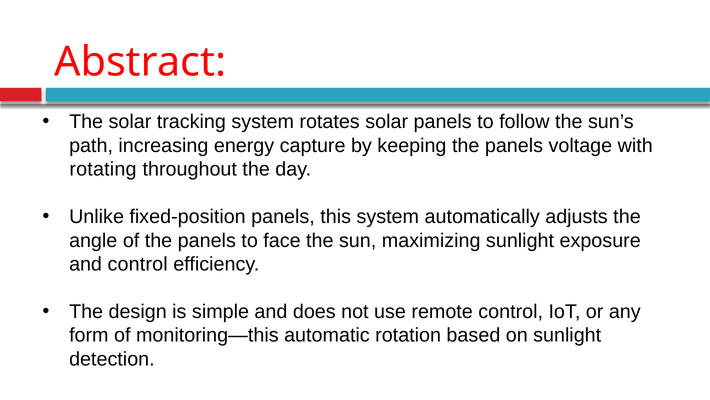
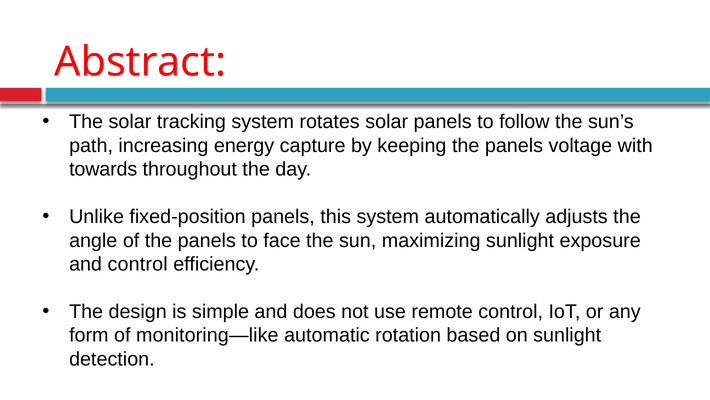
rotating: rotating -> towards
monitoring—this: monitoring—this -> monitoring—like
